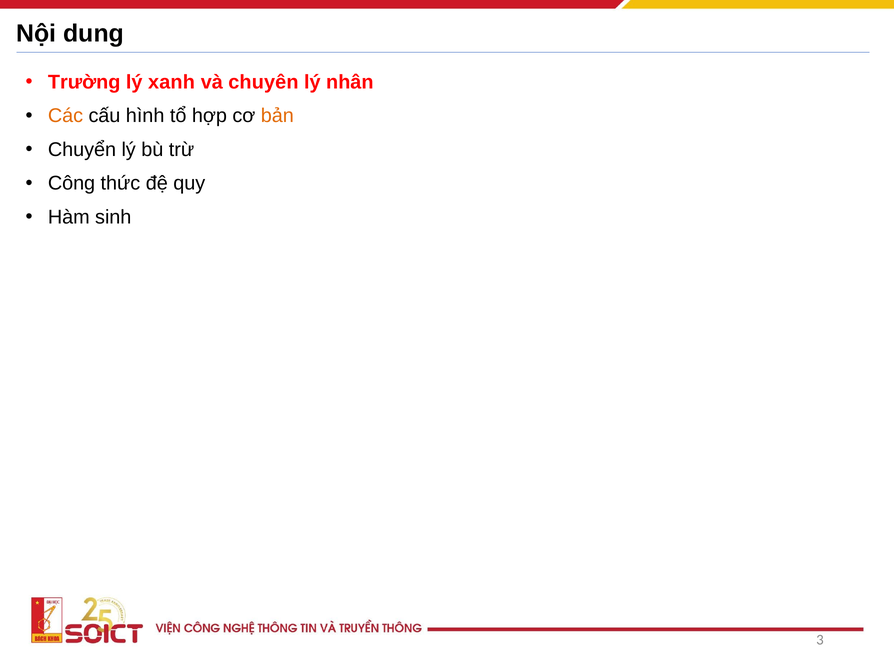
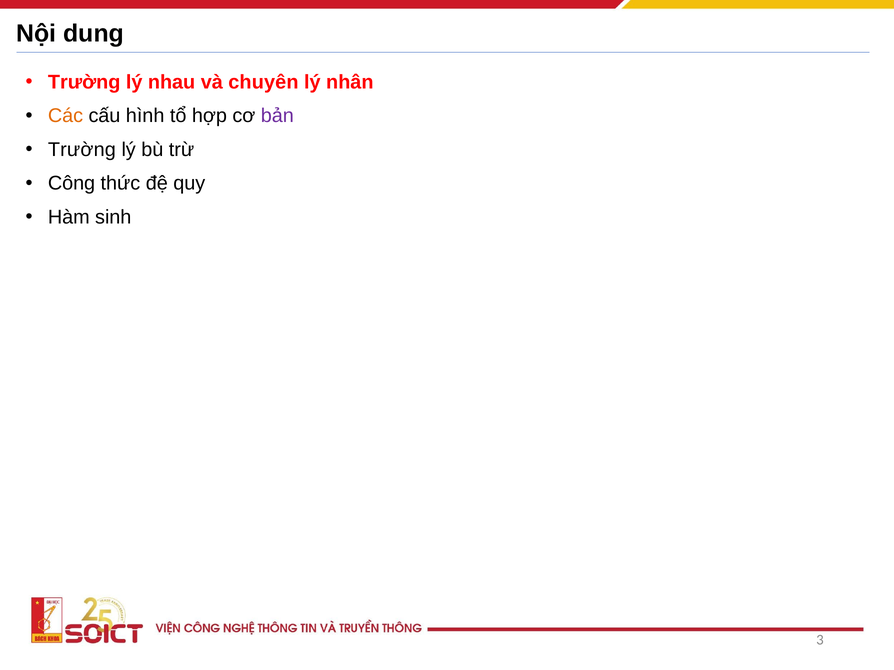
xanh: xanh -> nhau
bản colour: orange -> purple
Chuyển at (82, 150): Chuyển -> Trường
